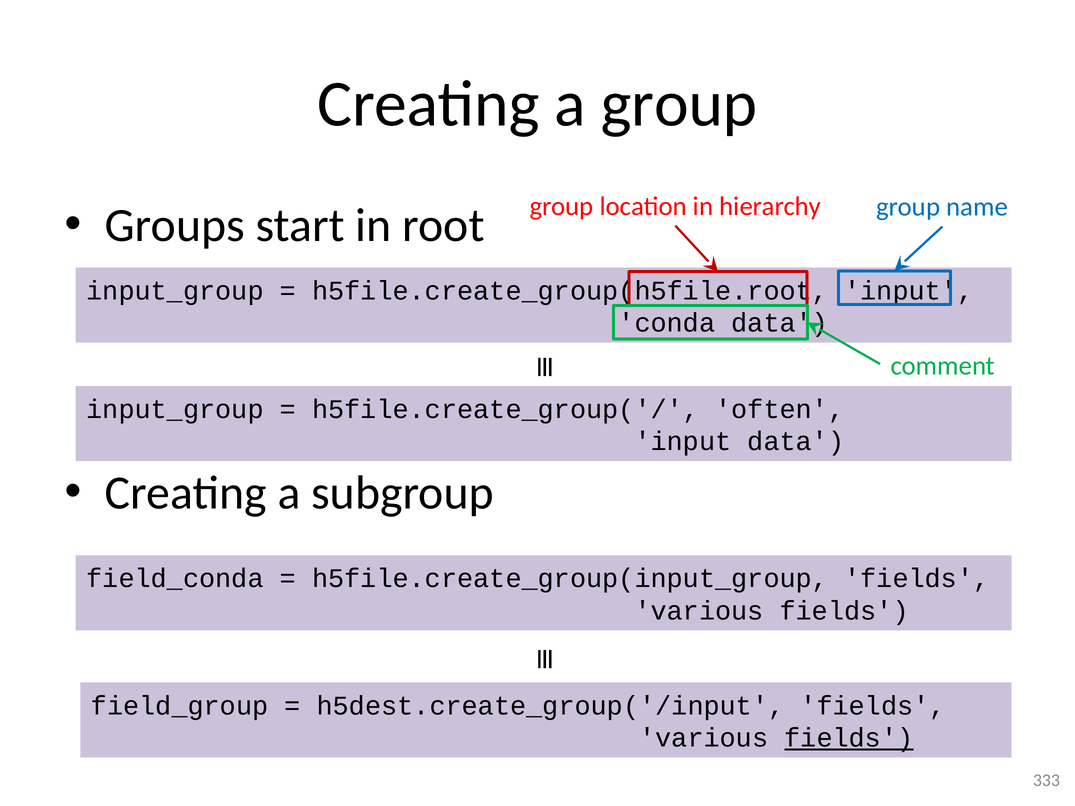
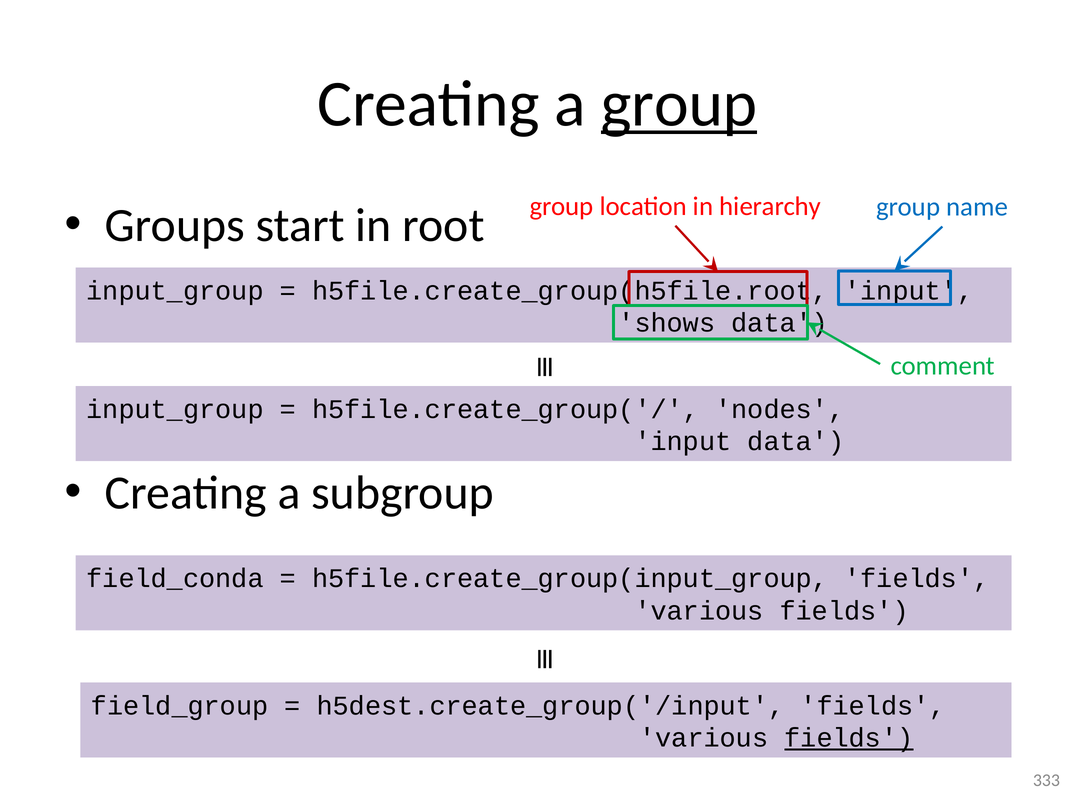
group at (679, 104) underline: none -> present
conda: conda -> shows
often: often -> nodes
